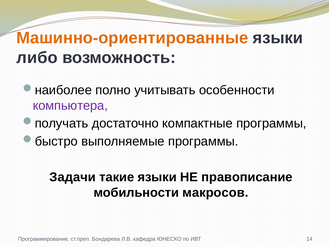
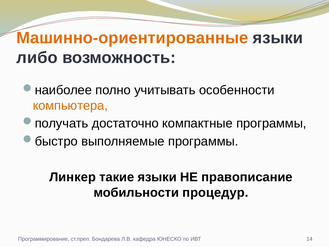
компьютера colour: purple -> orange
Задачи: Задачи -> Линкер
макросов: макросов -> процедур
